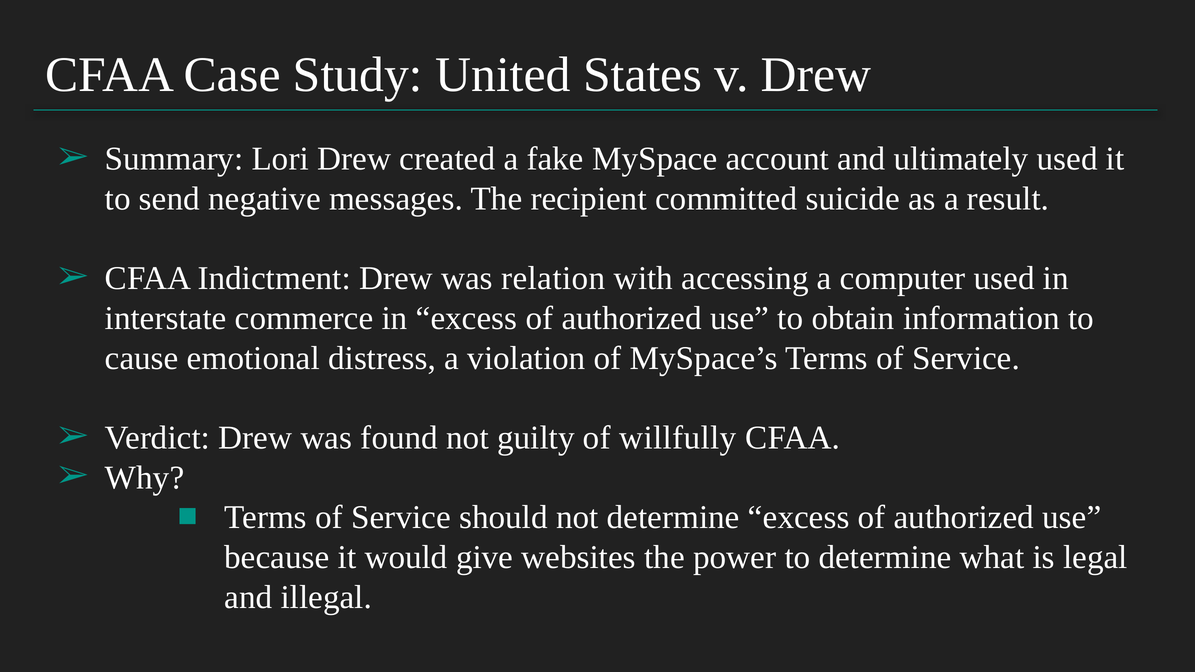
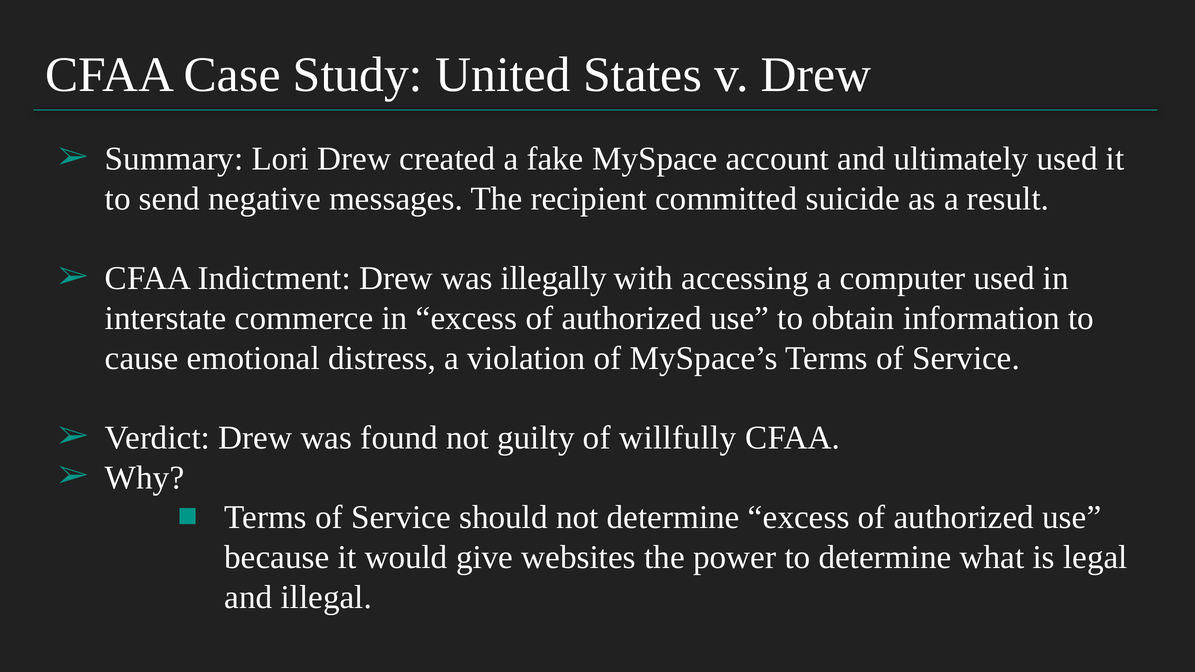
relation: relation -> illegally
